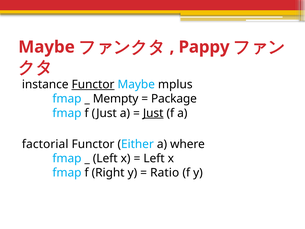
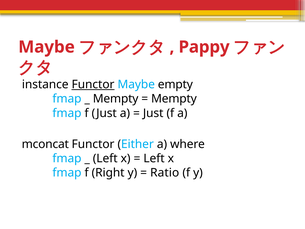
mplus: mplus -> empty
Package at (174, 99): Package -> Mempty
Just at (153, 113) underline: present -> none
factorial: factorial -> mconcat
